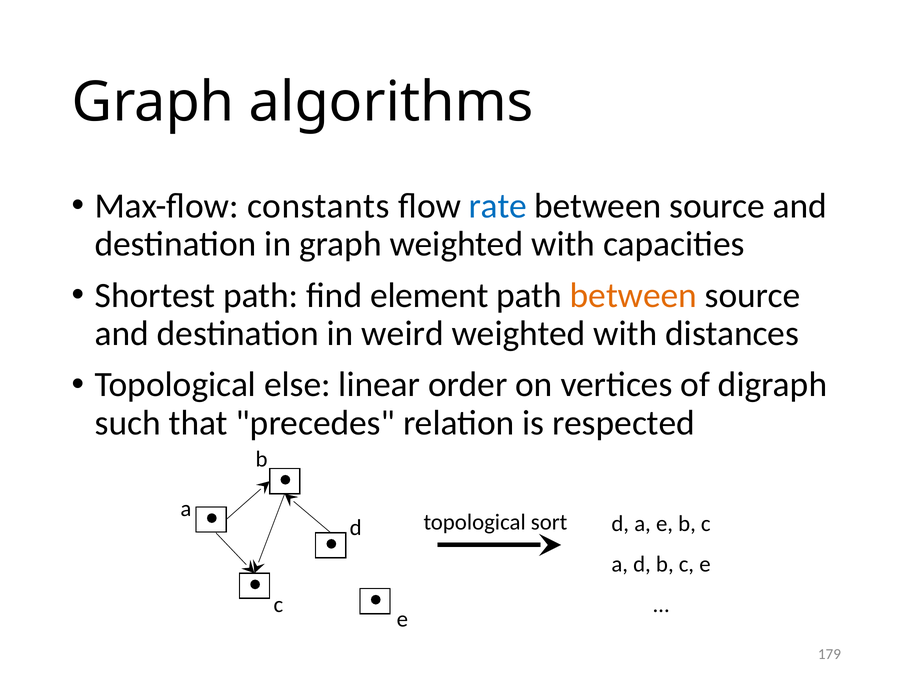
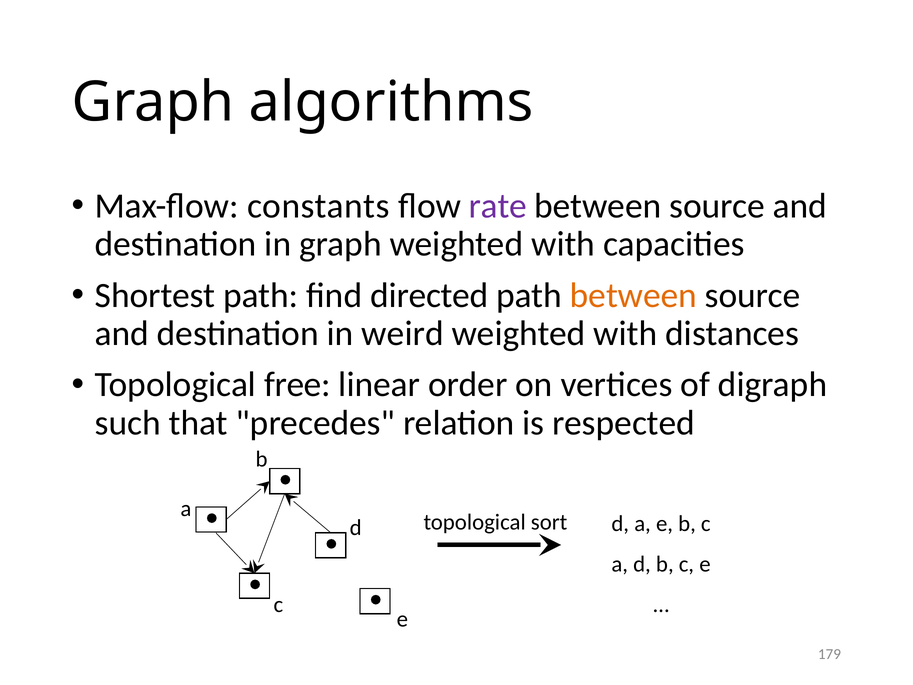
rate colour: blue -> purple
element: element -> directed
else: else -> free
